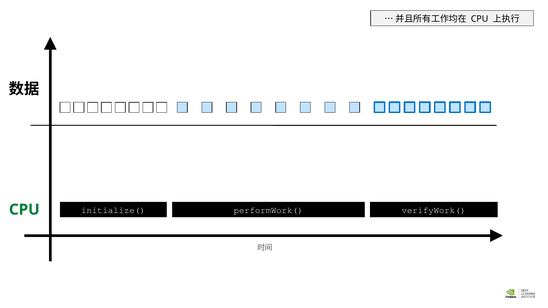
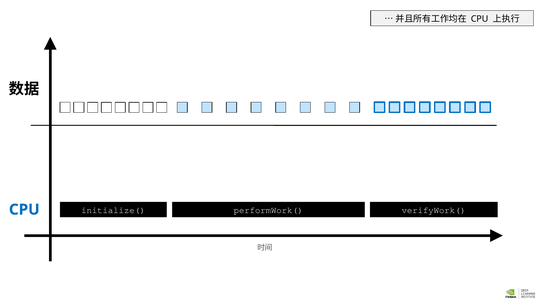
CPU at (24, 210) colour: green -> blue
